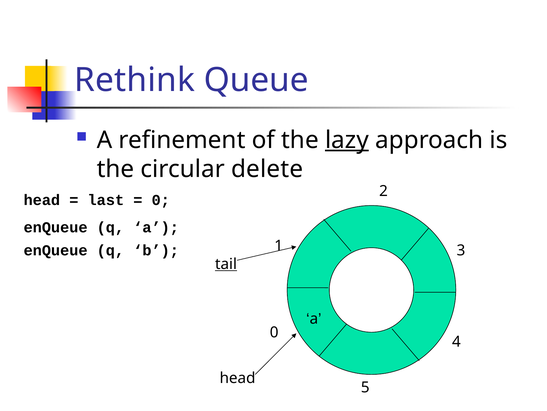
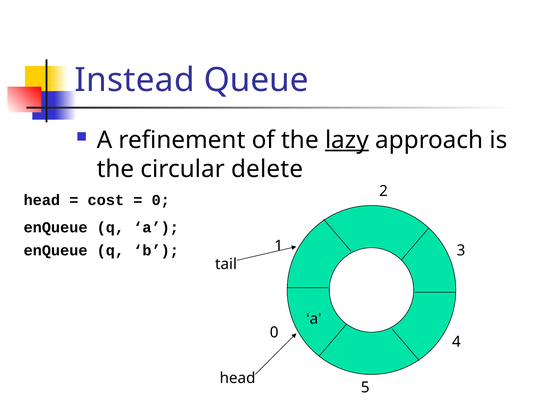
Rethink: Rethink -> Instead
last: last -> cost
tail underline: present -> none
